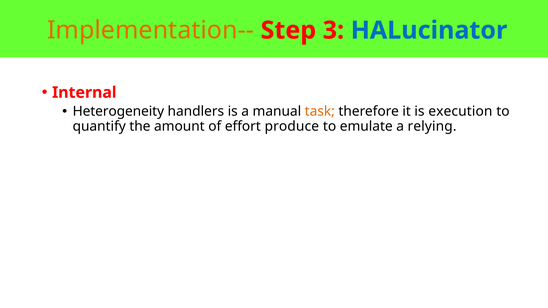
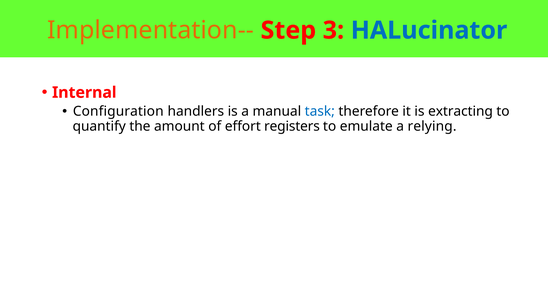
Heterogeneity: Heterogeneity -> Configuration
task colour: orange -> blue
execution: execution -> extracting
produce: produce -> registers
